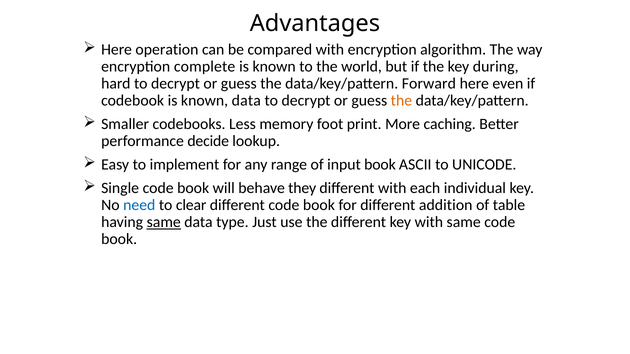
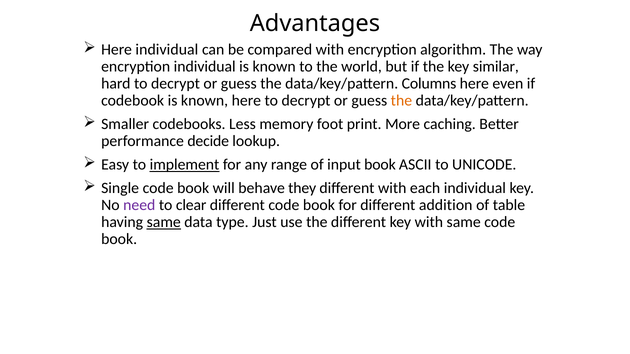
Here operation: operation -> individual
encryption complete: complete -> individual
during: during -> similar
Forward: Forward -> Columns
known data: data -> here
implement underline: none -> present
need colour: blue -> purple
